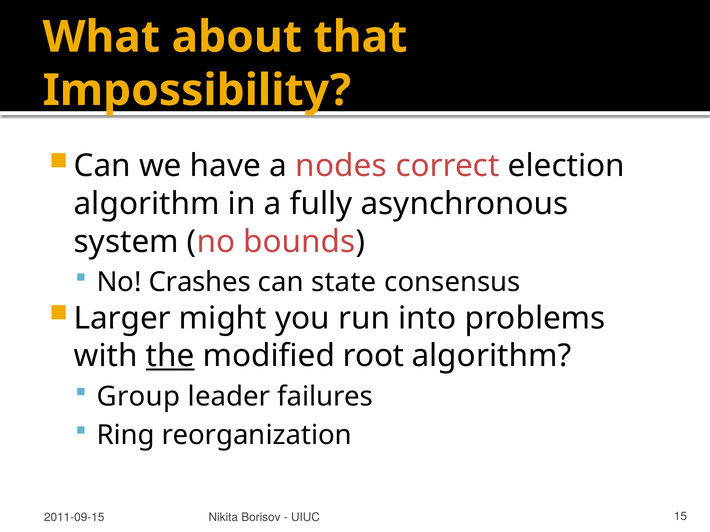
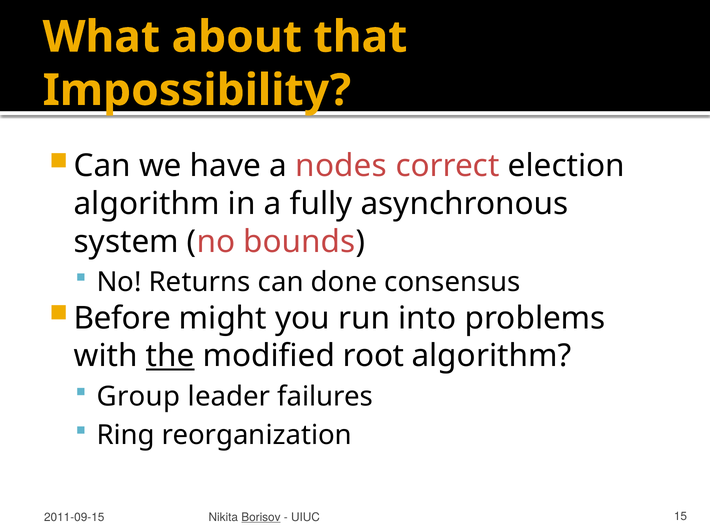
Crashes: Crashes -> Returns
state: state -> done
Larger: Larger -> Before
Borisov underline: none -> present
